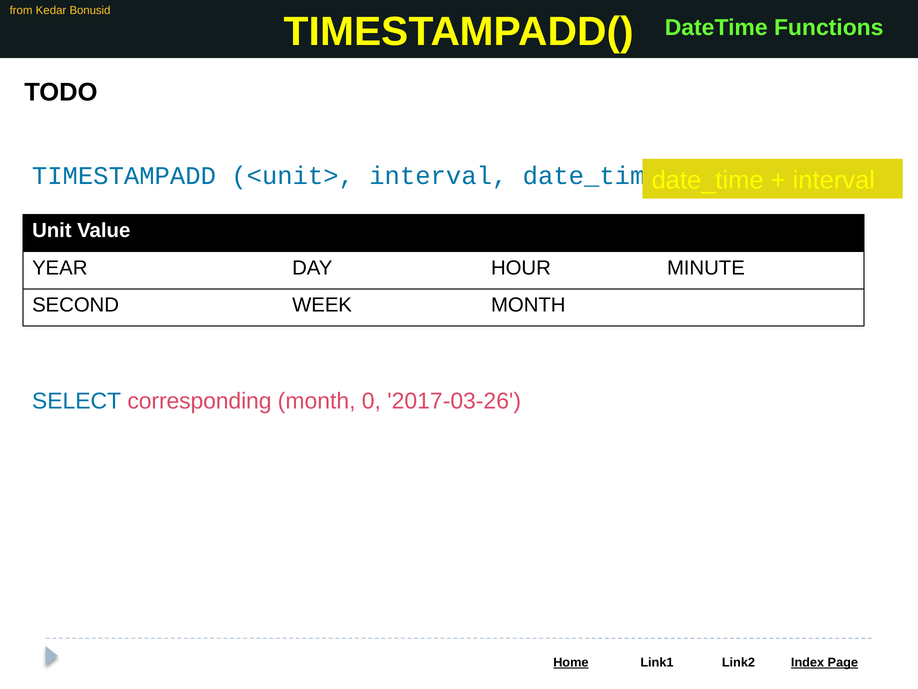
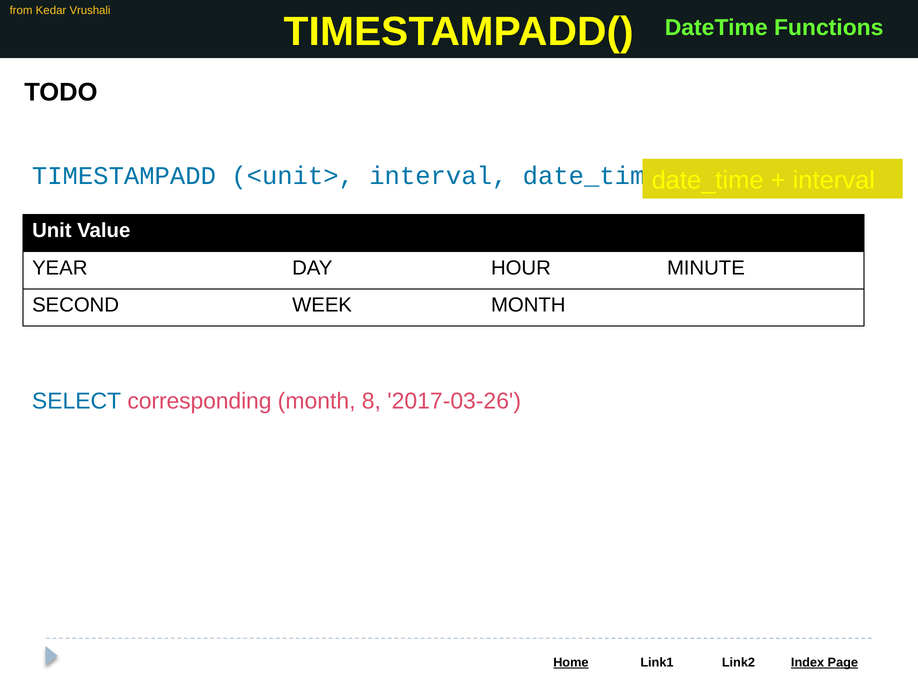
Bonusid: Bonusid -> Vrushali
0: 0 -> 8
